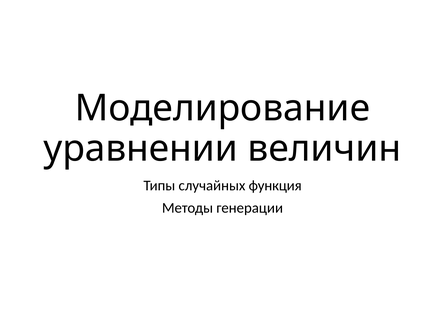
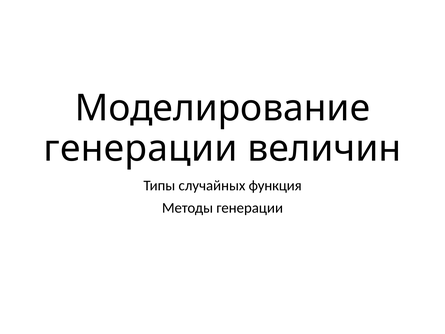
уравнении at (141, 148): уравнении -> генерации
